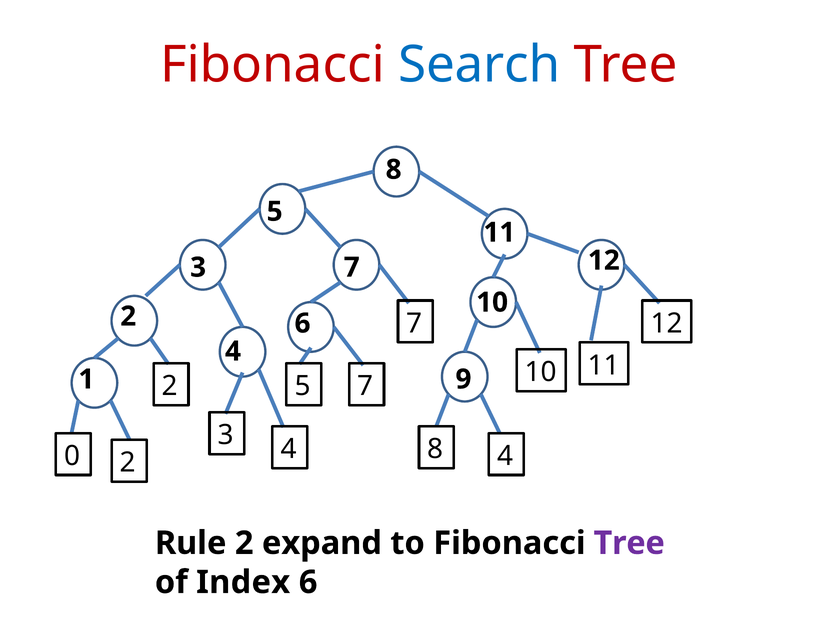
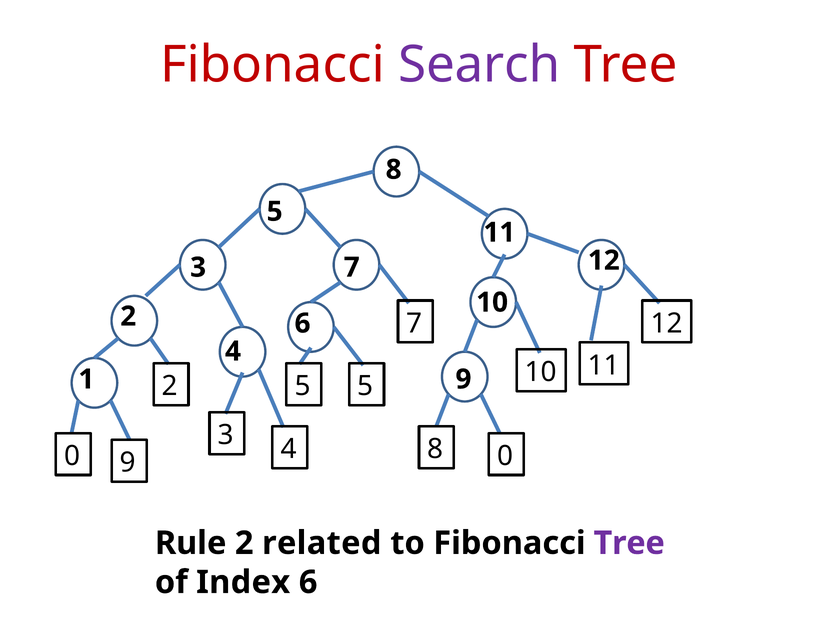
Search colour: blue -> purple
5 7: 7 -> 5
8 4: 4 -> 0
0 2: 2 -> 9
expand: expand -> related
